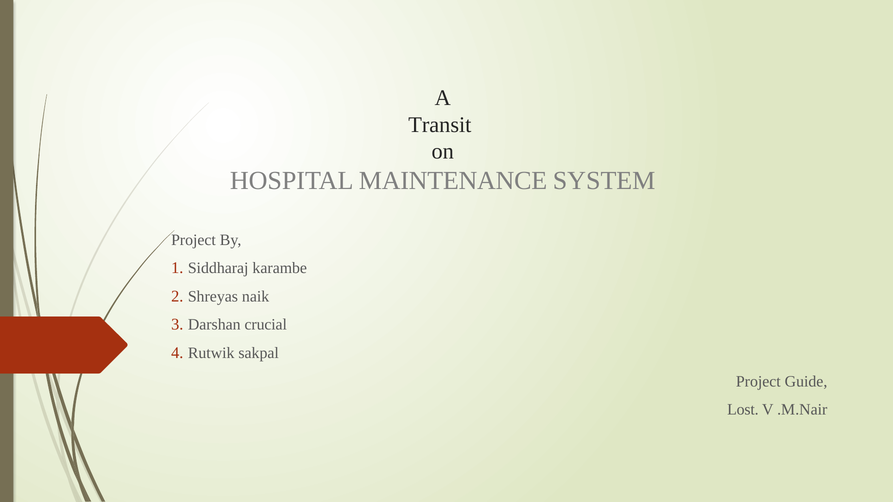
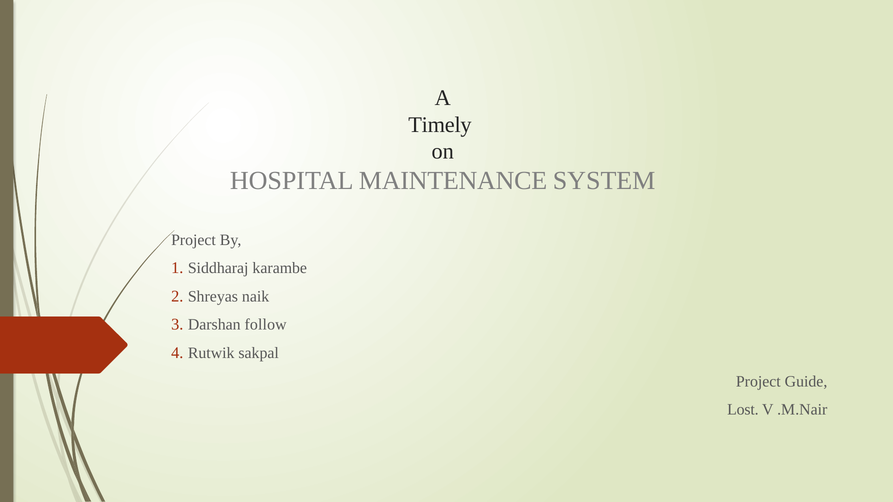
Transit: Transit -> Timely
crucial: crucial -> follow
